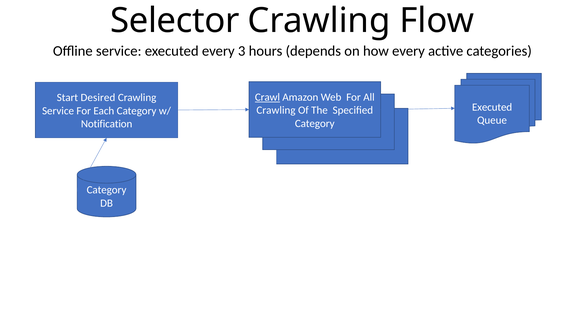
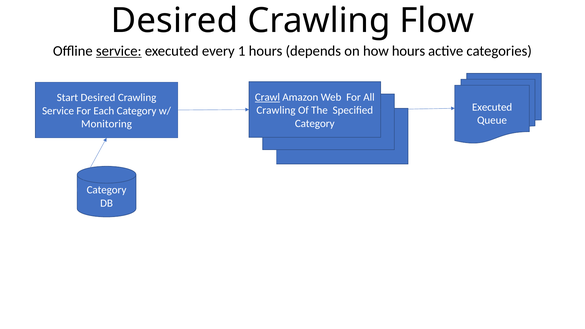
Selector at (175, 21): Selector -> Desired
service at (119, 51) underline: none -> present
3: 3 -> 1
how every: every -> hours
Notification: Notification -> Monitoring
